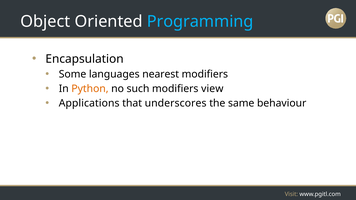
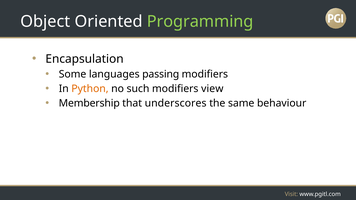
Programming colour: light blue -> light green
nearest: nearest -> passing
Applications: Applications -> Membership
